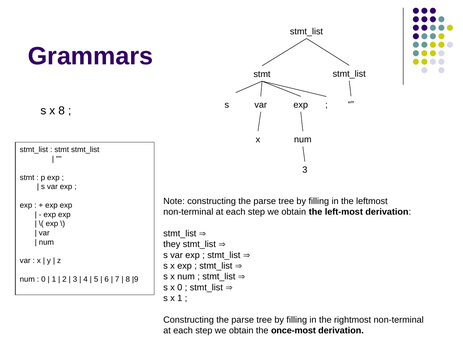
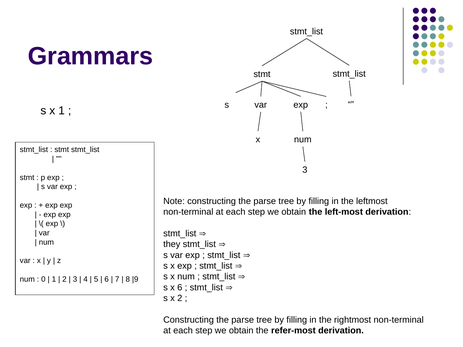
x 8: 8 -> 1
x 0: 0 -> 6
x 1: 1 -> 2
once-most: once-most -> refer-most
